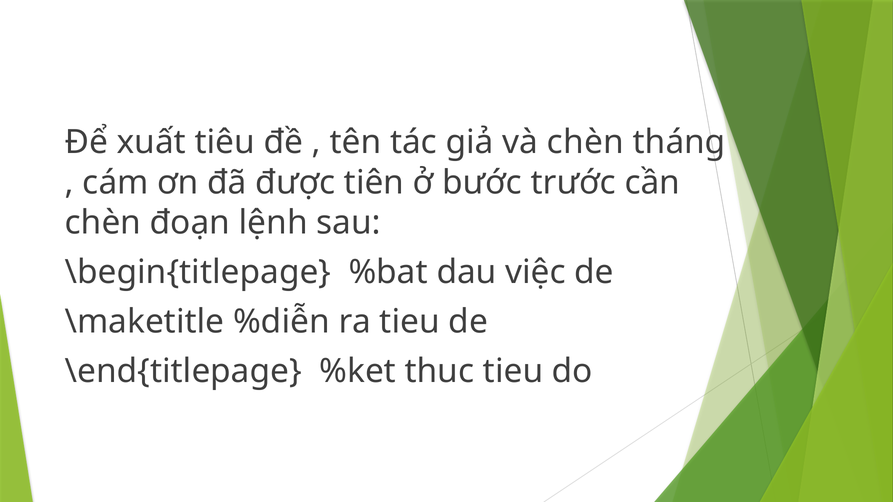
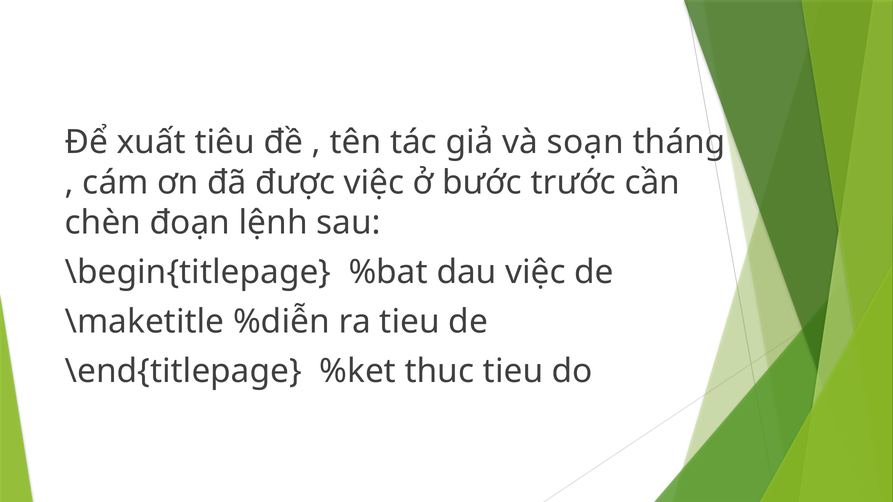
và chèn: chèn -> soạn
được tiên: tiên -> việc
